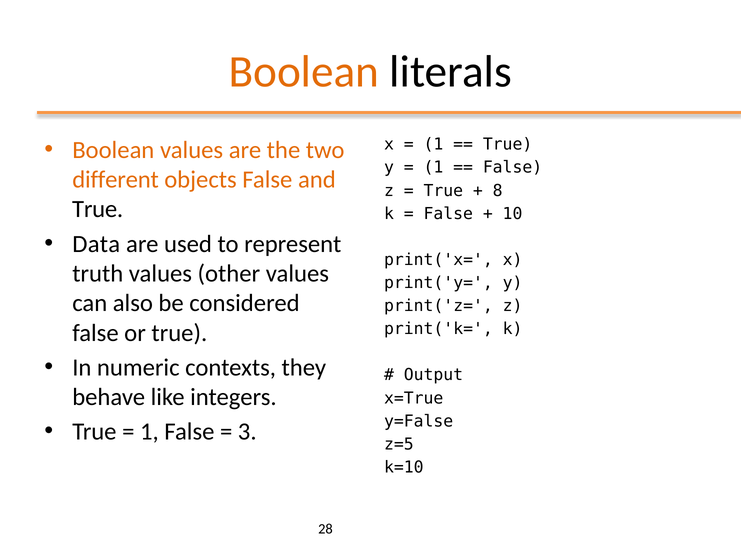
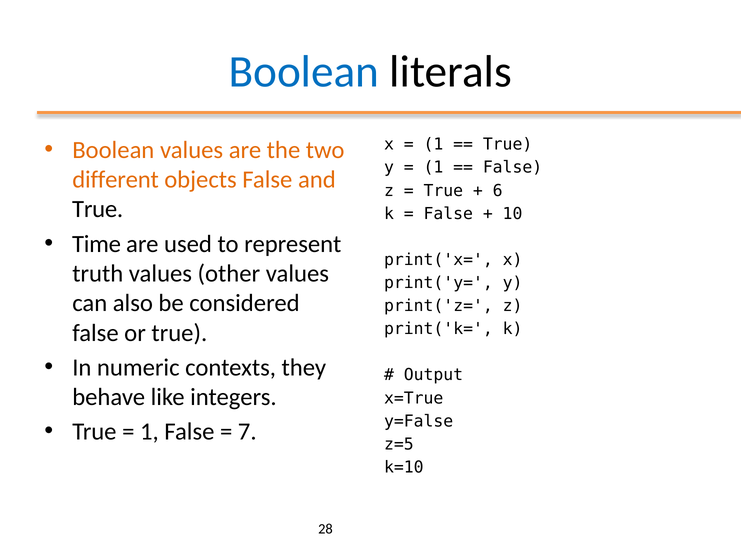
Boolean at (304, 72) colour: orange -> blue
8: 8 -> 6
Data: Data -> Time
3: 3 -> 7
